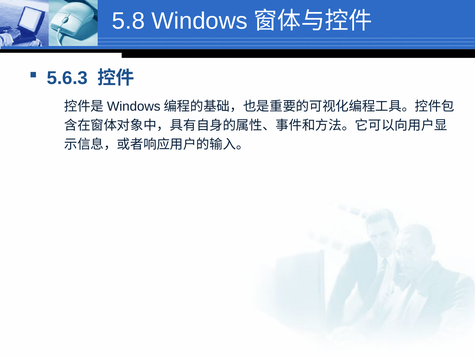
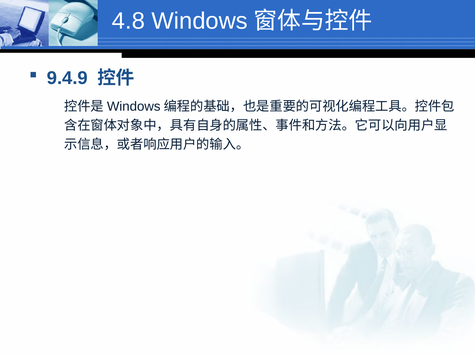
5.8: 5.8 -> 4.8
5.6.3: 5.6.3 -> 9.4.9
